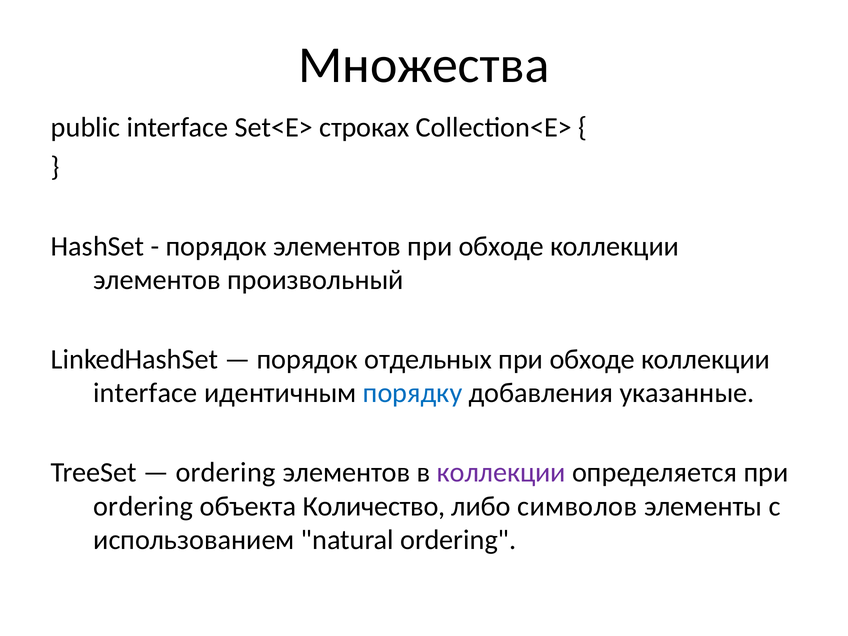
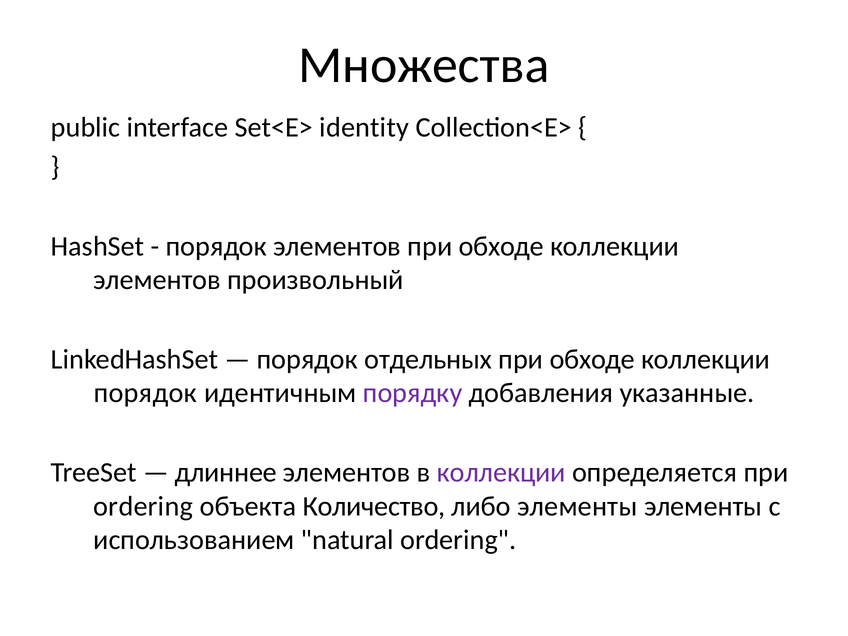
строках: строках -> identity
interface at (145, 393): interface -> порядок
порядку colour: blue -> purple
ordering at (226, 472): ordering -> длиннее
либо символов: символов -> элементы
